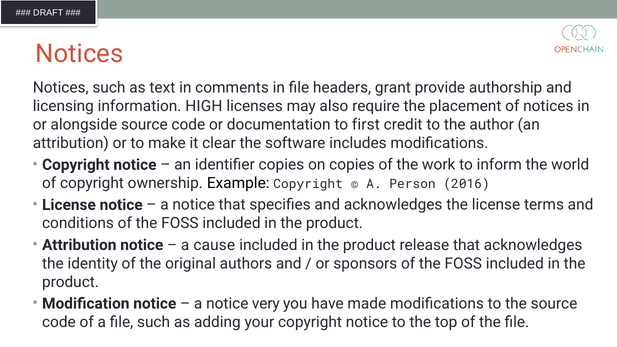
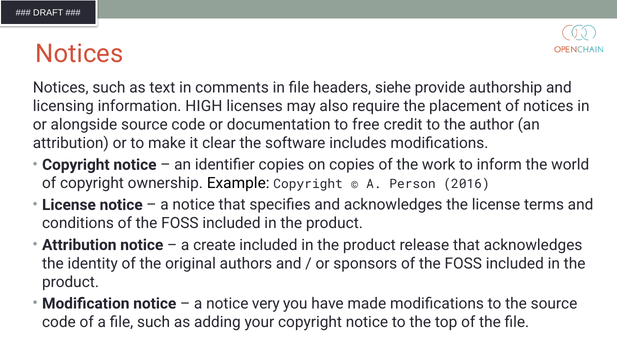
grant: grant -> siehe
first: first -> free
cause: cause -> create
